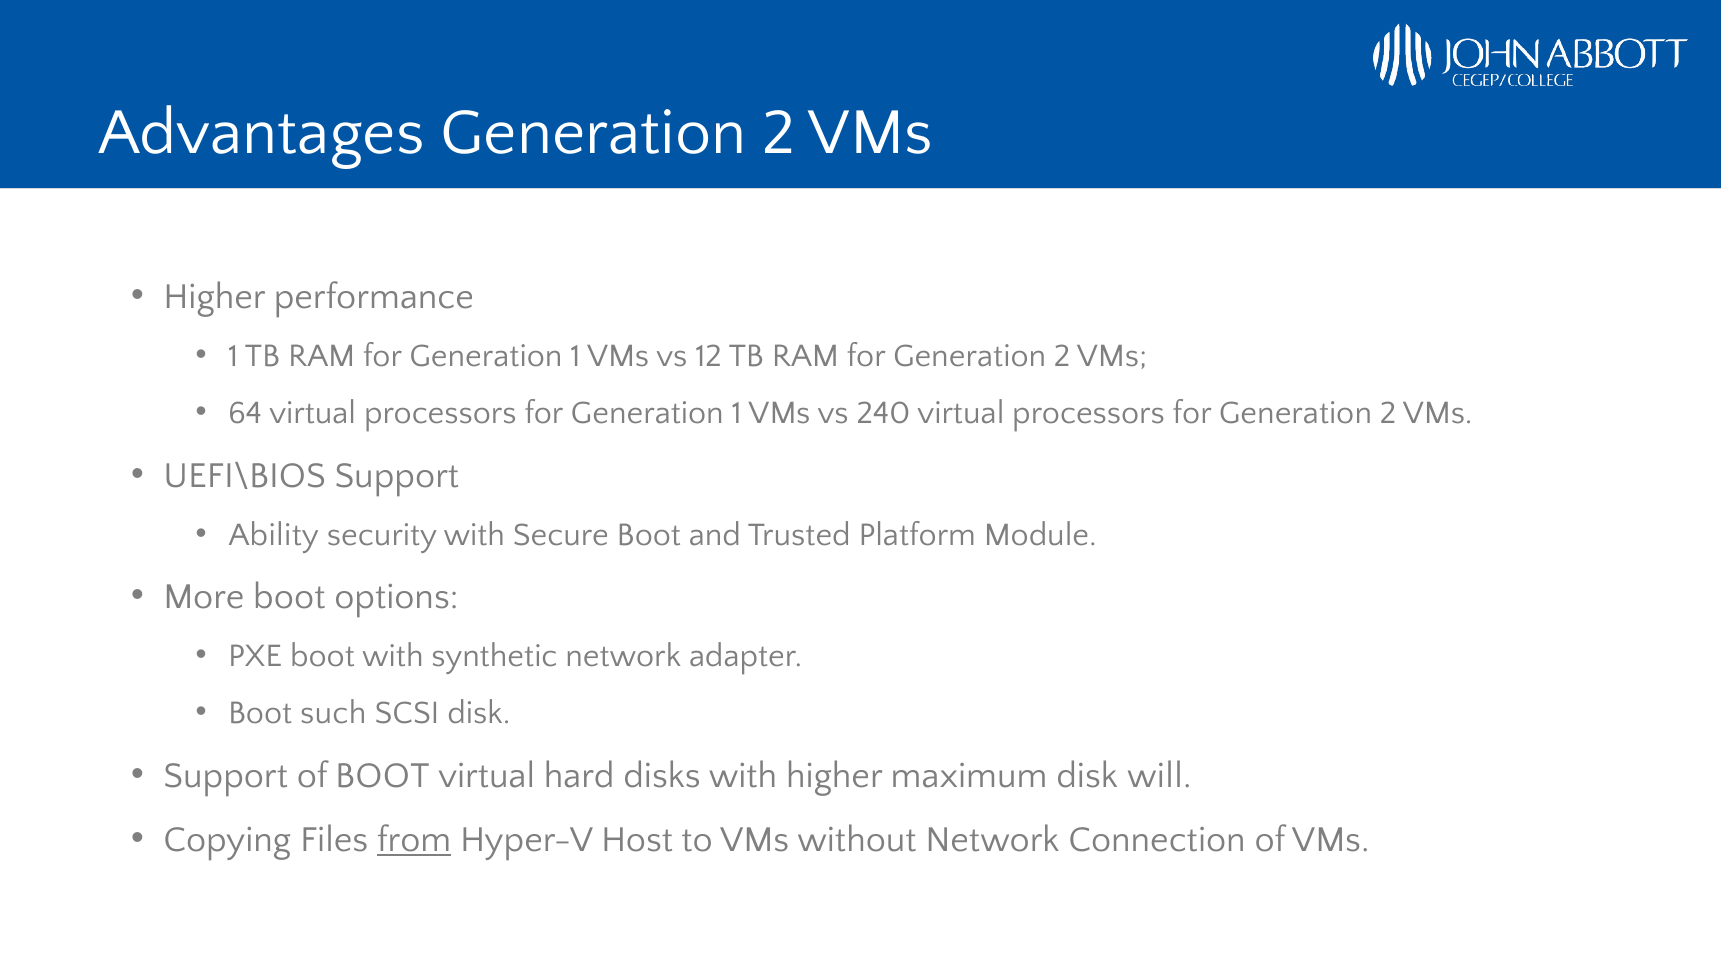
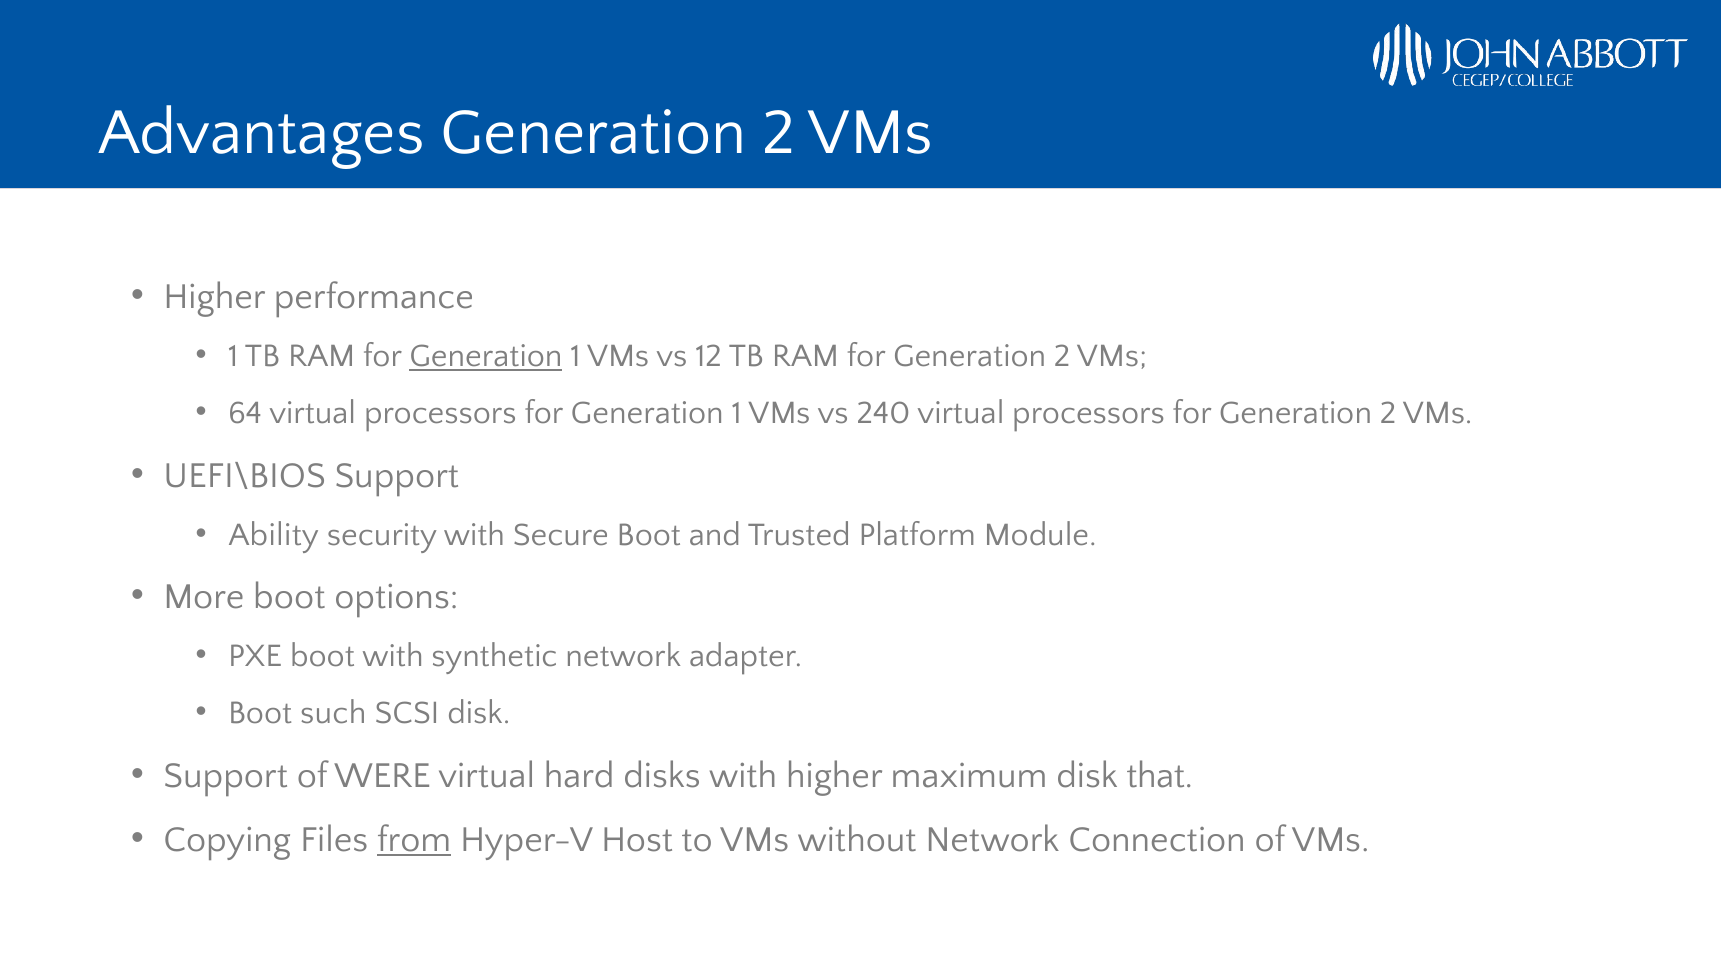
Generation at (486, 356) underline: none -> present
of BOOT: BOOT -> WERE
will: will -> that
